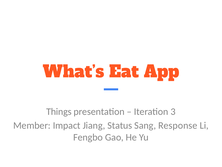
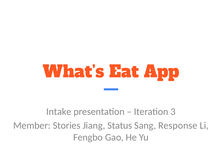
Things: Things -> Intake
Impact: Impact -> Stories
